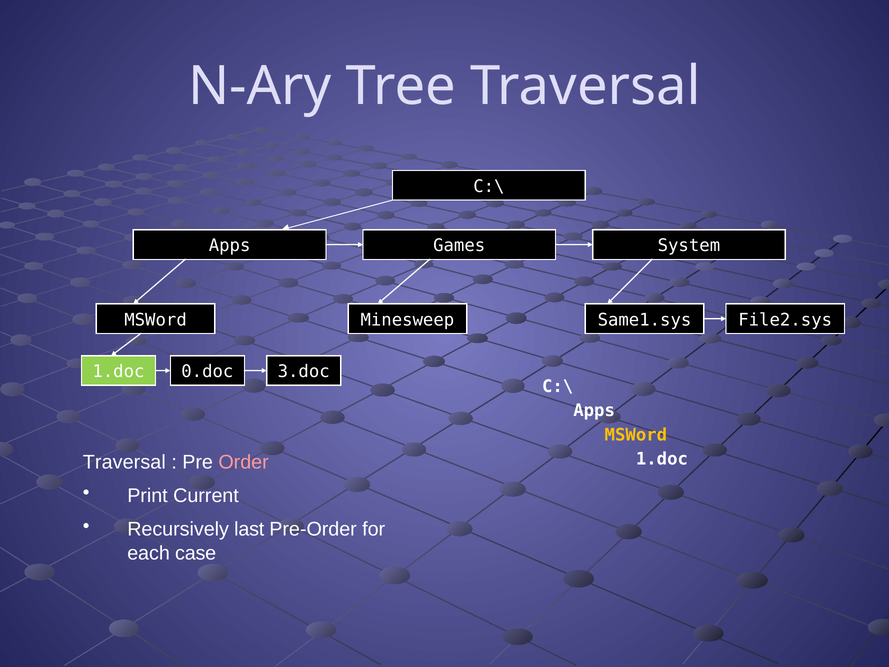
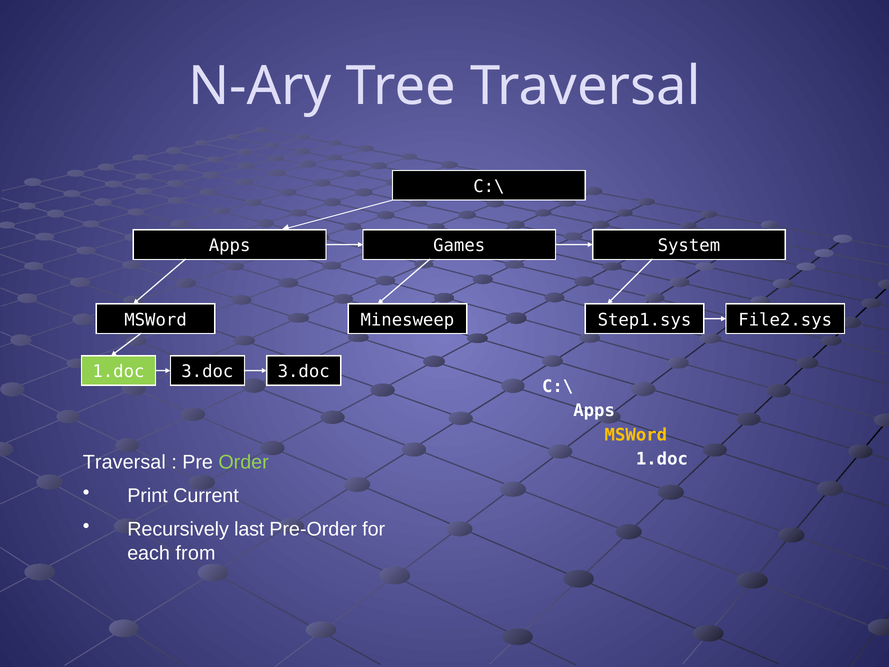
Same1.sys: Same1.sys -> Step1.sys
1.doc 0.doc: 0.doc -> 3.doc
Order colour: pink -> light green
case: case -> from
